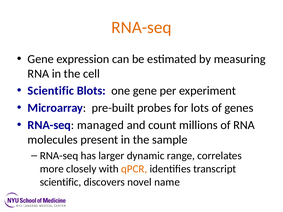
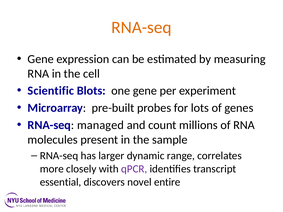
qPCR colour: orange -> purple
scientific at (61, 182): scientific -> essential
name: name -> entire
